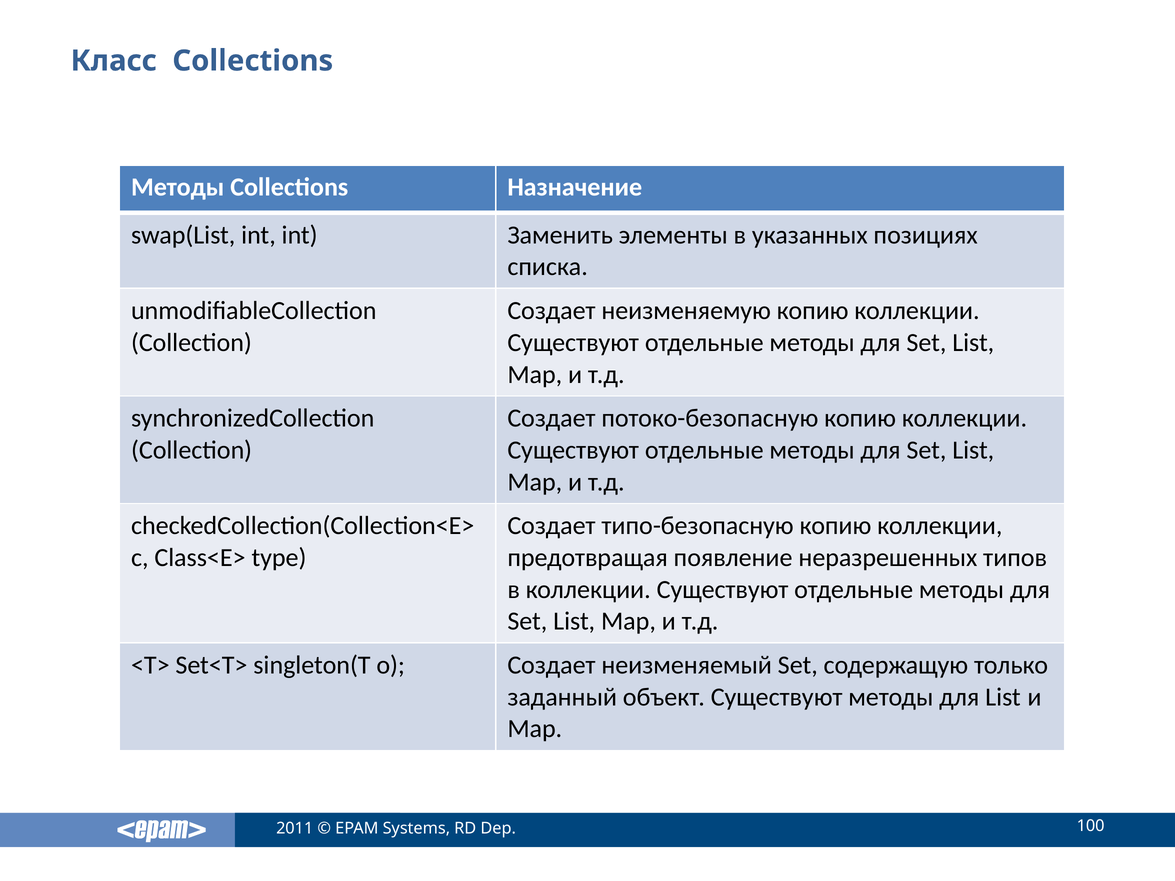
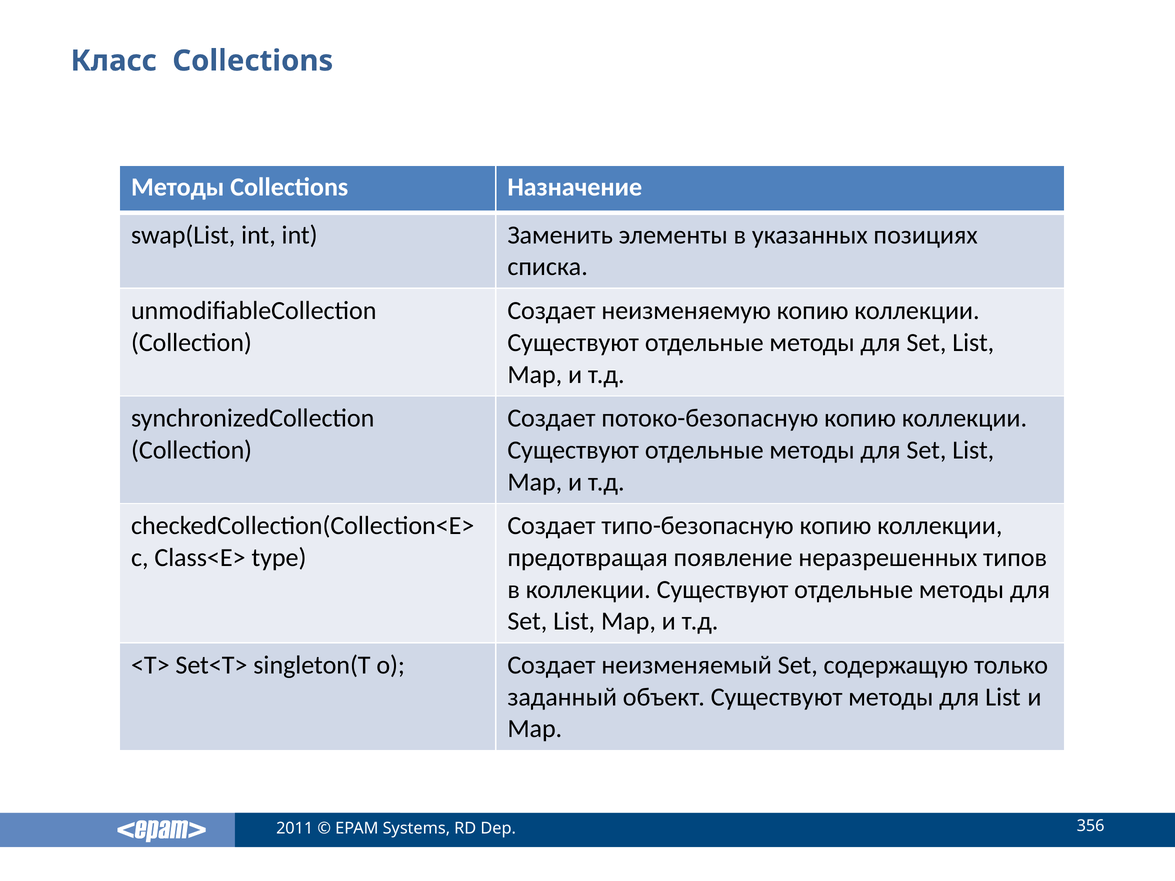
100: 100 -> 356
